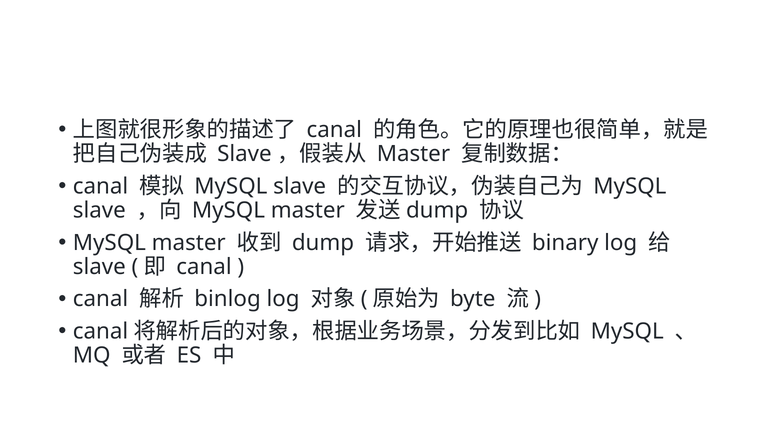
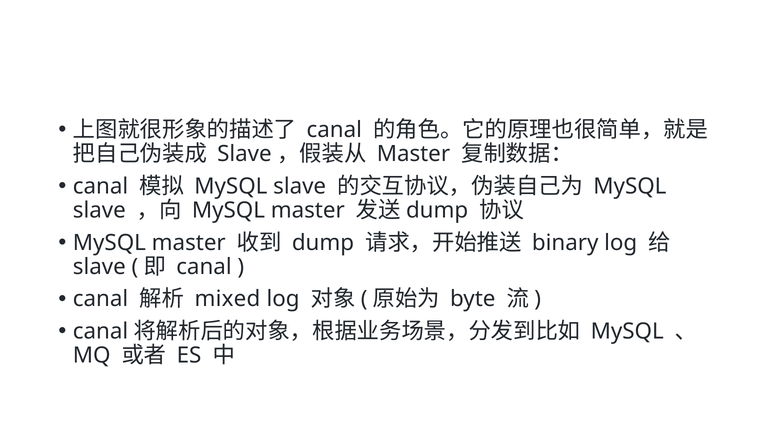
binlog: binlog -> mixed
